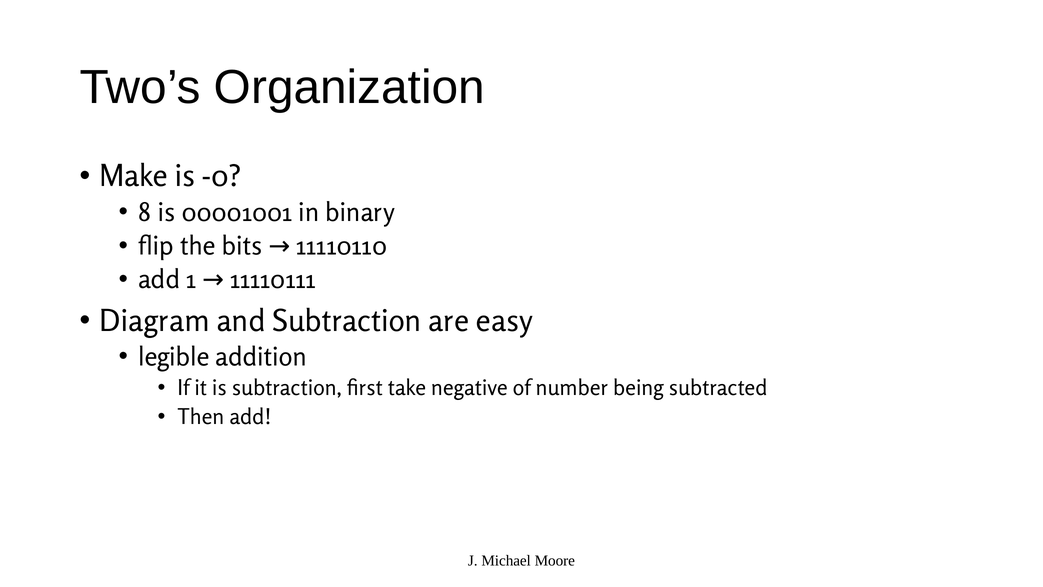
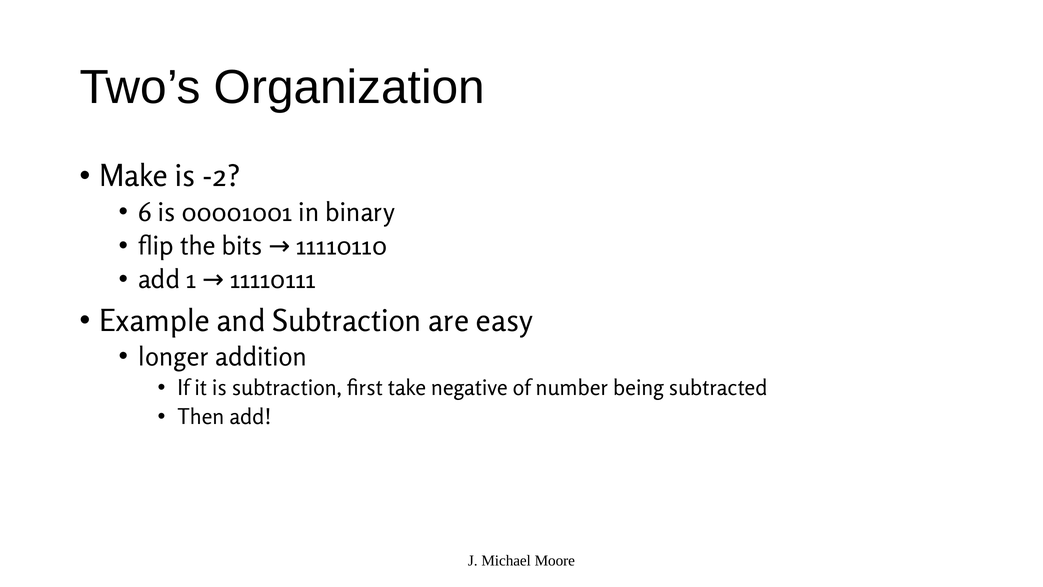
-0: -0 -> -2
8: 8 -> 6
Diagram: Diagram -> Example
legible: legible -> longer
